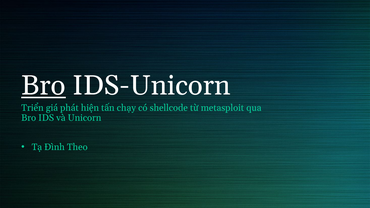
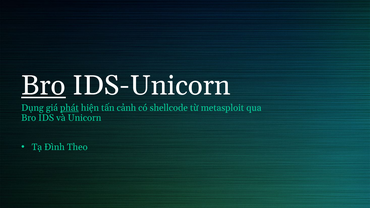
Triển: Triển -> Dụng
phát underline: none -> present
chạy: chạy -> cảnh
